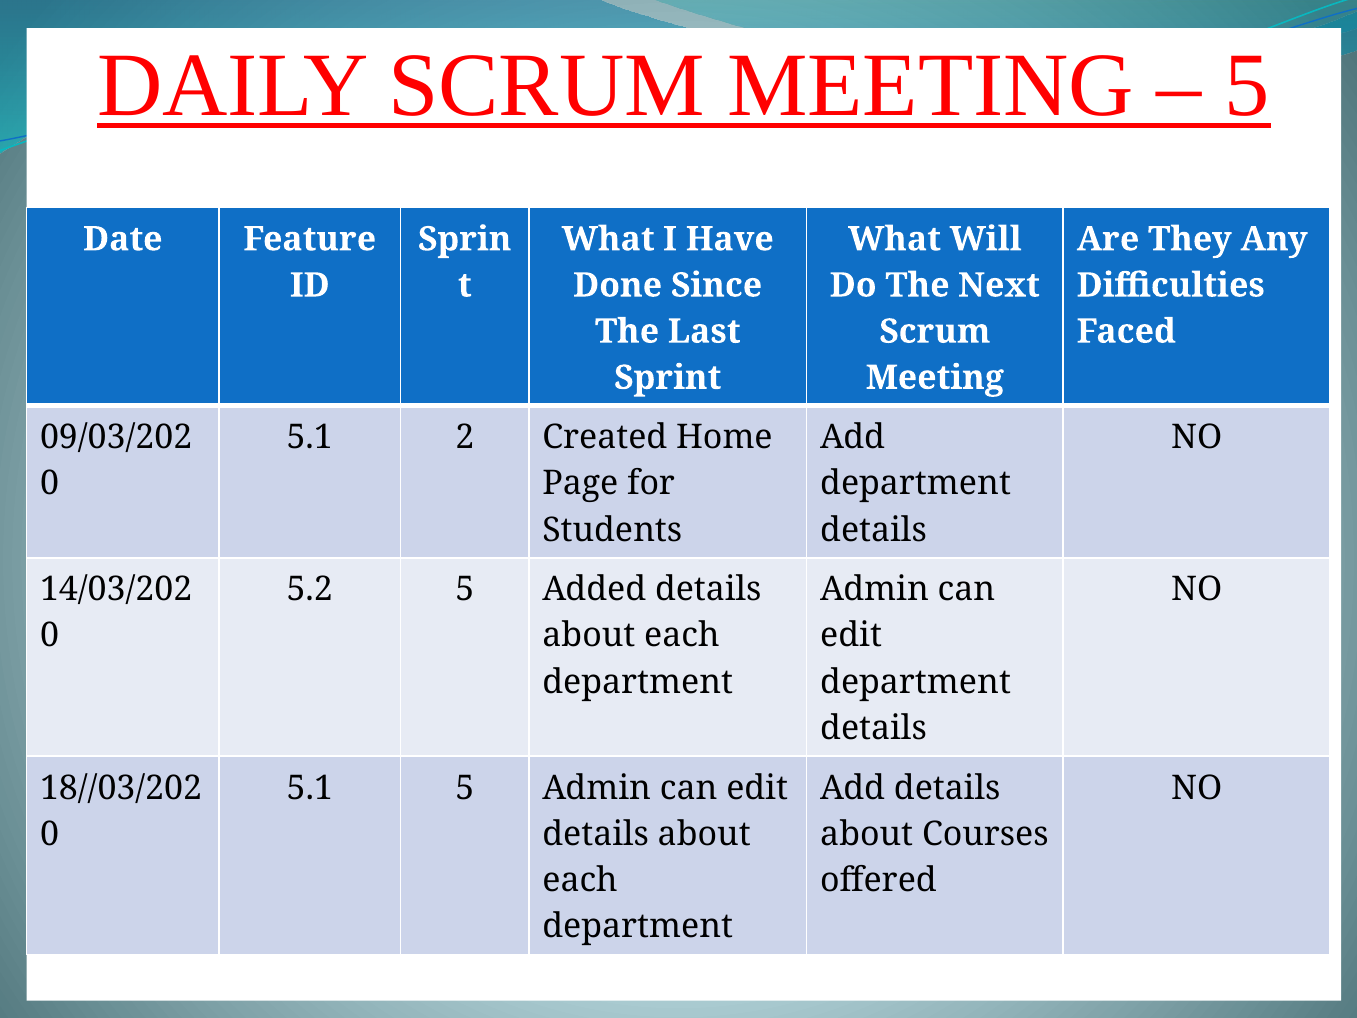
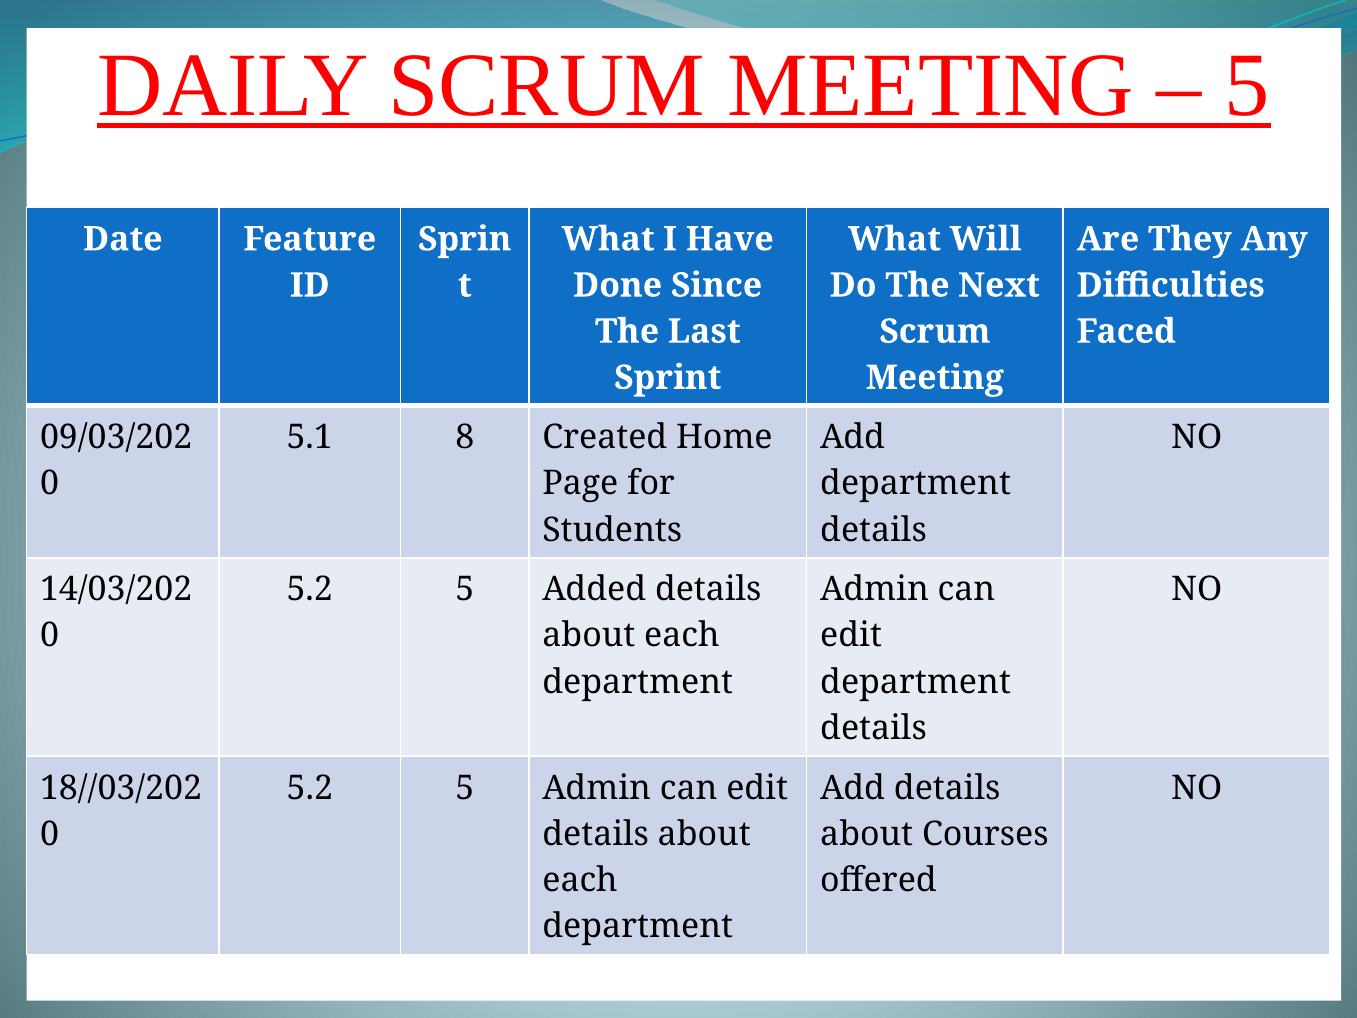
2: 2 -> 8
5.1 at (310, 788): 5.1 -> 5.2
